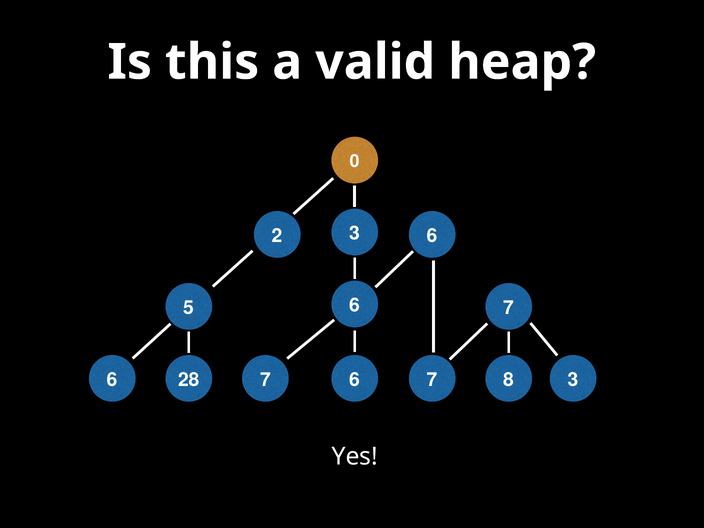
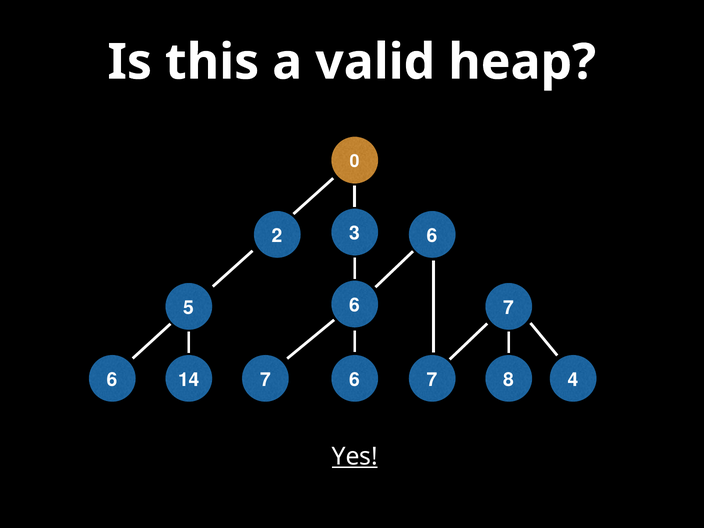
28: 28 -> 14
8 3: 3 -> 4
Yes underline: none -> present
